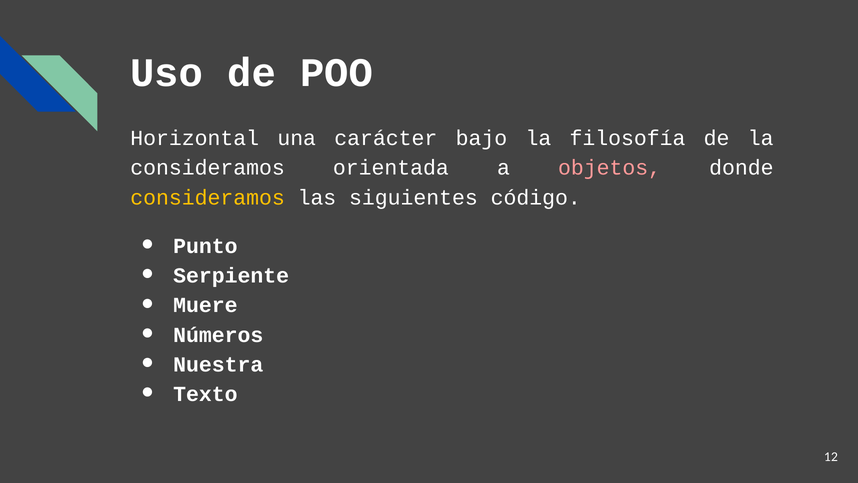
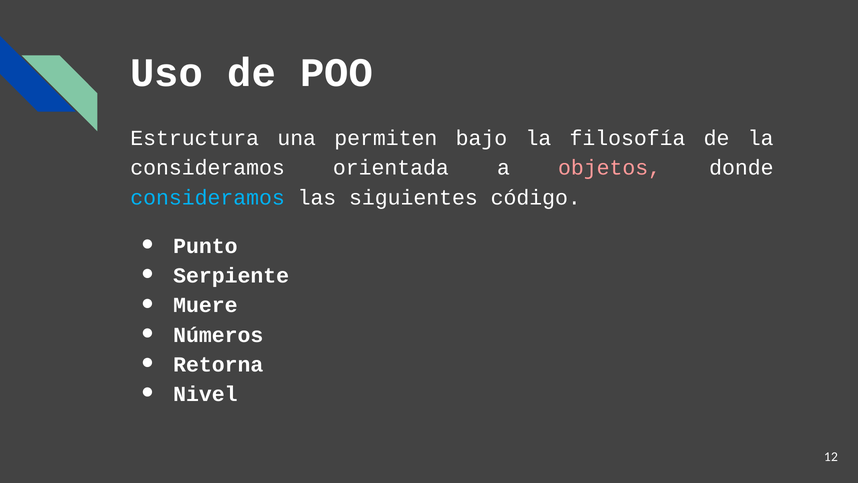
Horizontal: Horizontal -> Estructura
carácter: carácter -> permiten
consideramos at (208, 197) colour: yellow -> light blue
Nuestra: Nuestra -> Retorna
Texto: Texto -> Nivel
